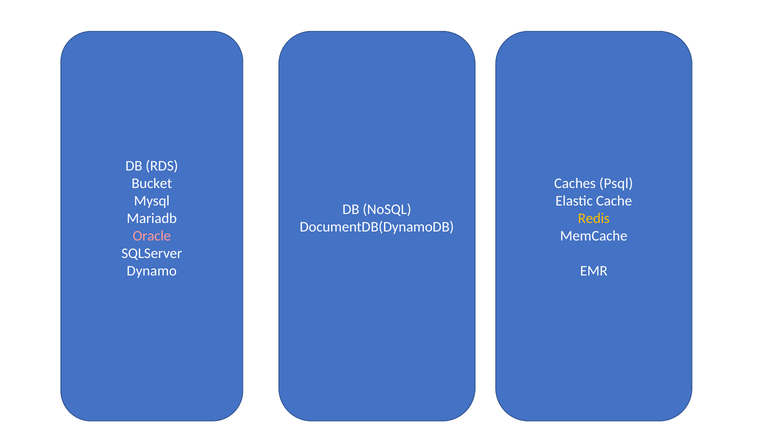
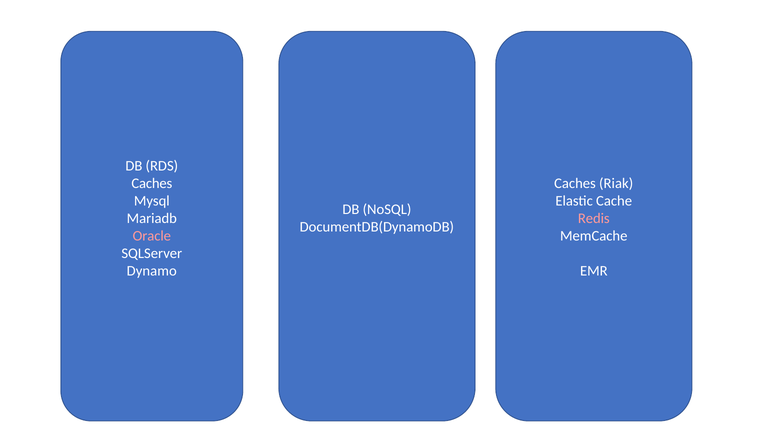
Bucket at (152, 183): Bucket -> Caches
Psql: Psql -> Riak
Redis colour: yellow -> pink
